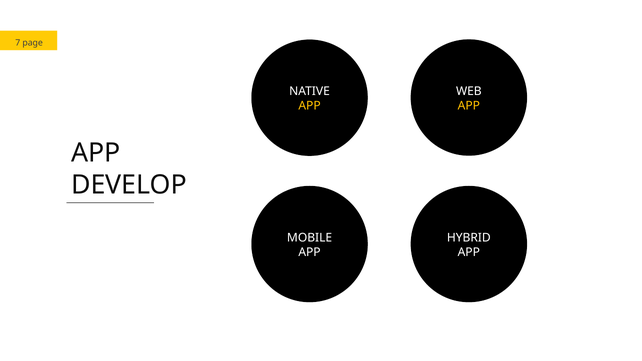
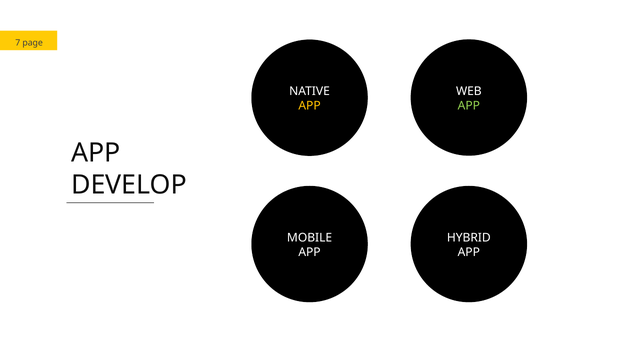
APP at (469, 106) colour: yellow -> light green
